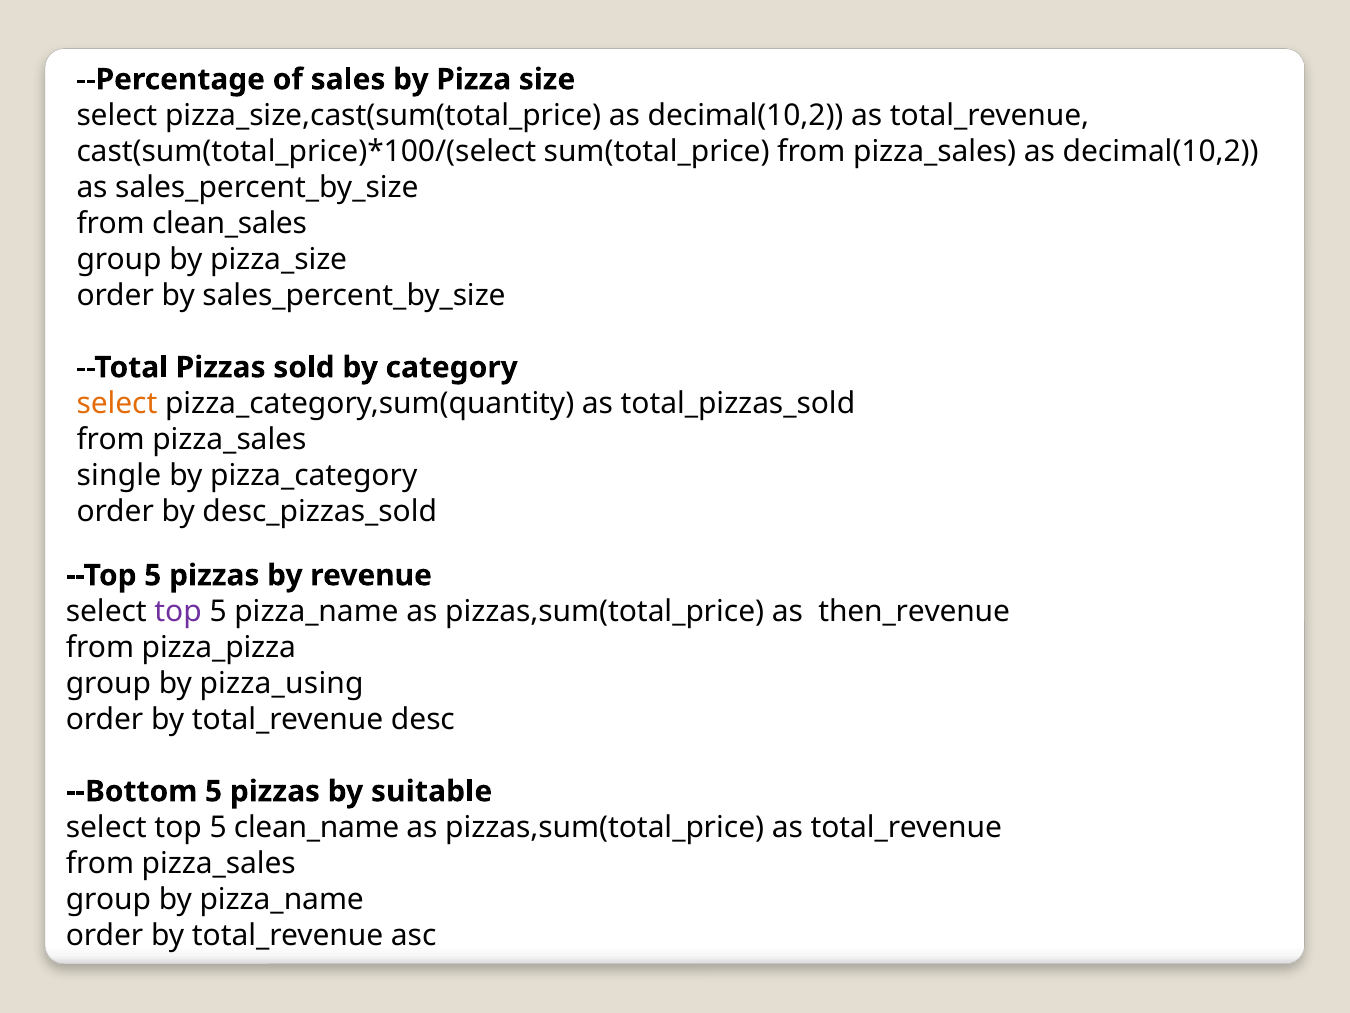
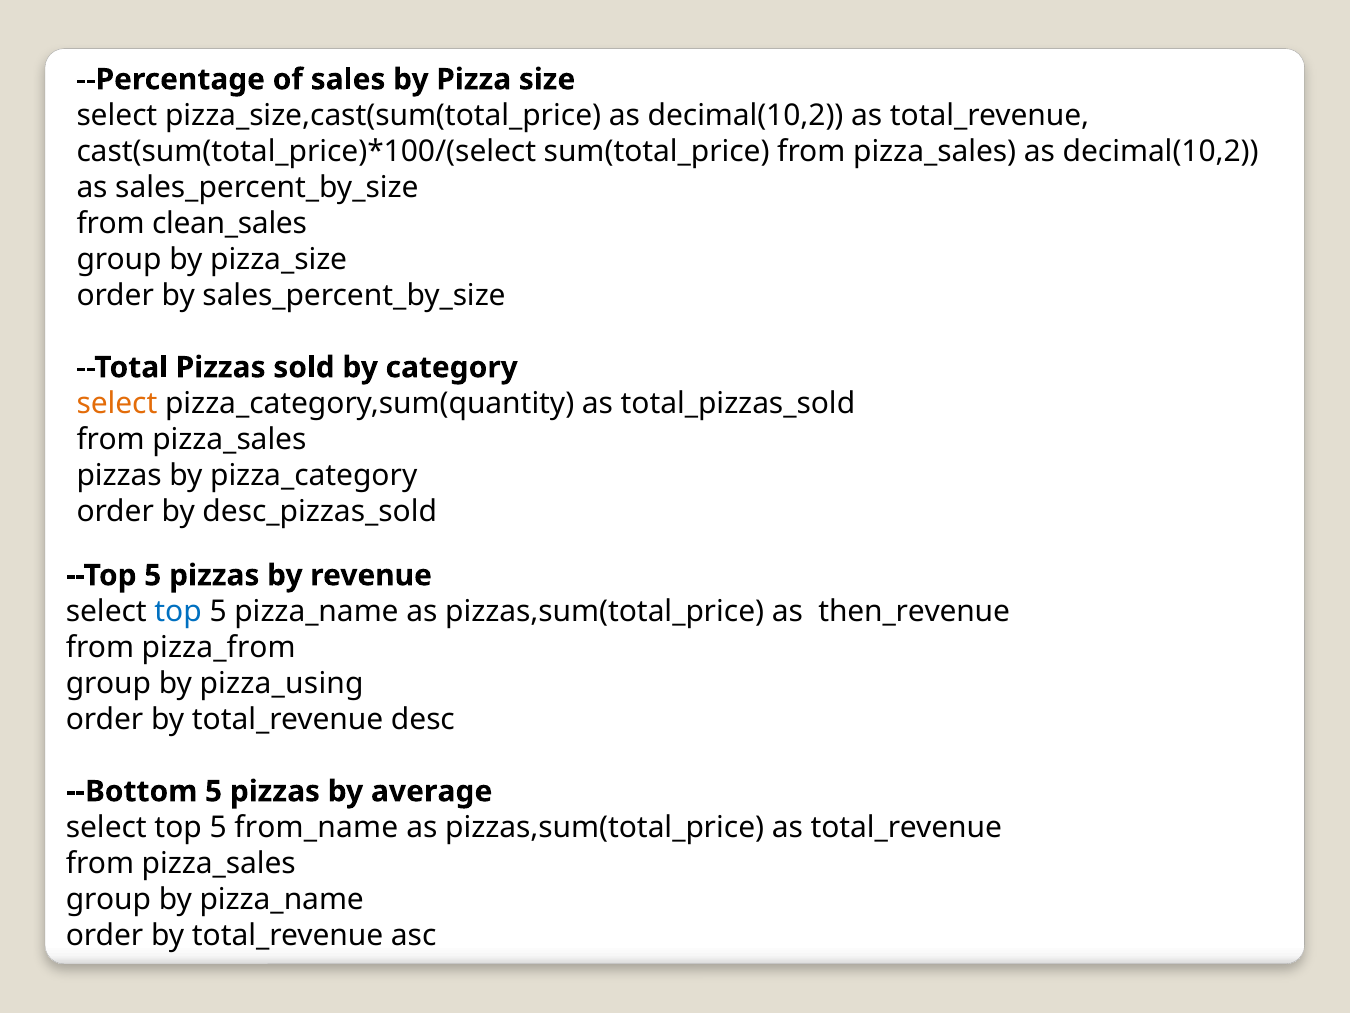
single at (119, 475): single -> pizzas
top at (178, 611) colour: purple -> blue
pizza_pizza: pizza_pizza -> pizza_from
suitable: suitable -> average
clean_name: clean_name -> from_name
